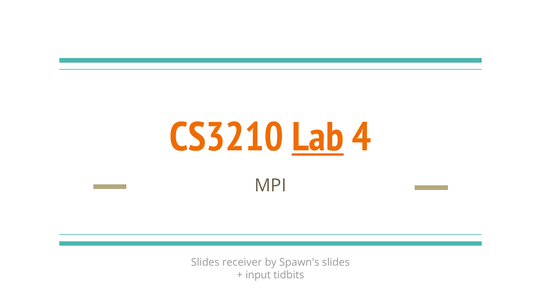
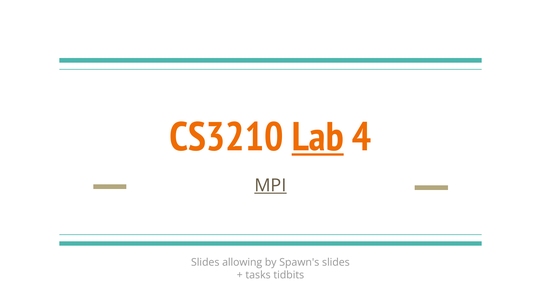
MPI underline: none -> present
receiver: receiver -> allowing
input: input -> tasks
